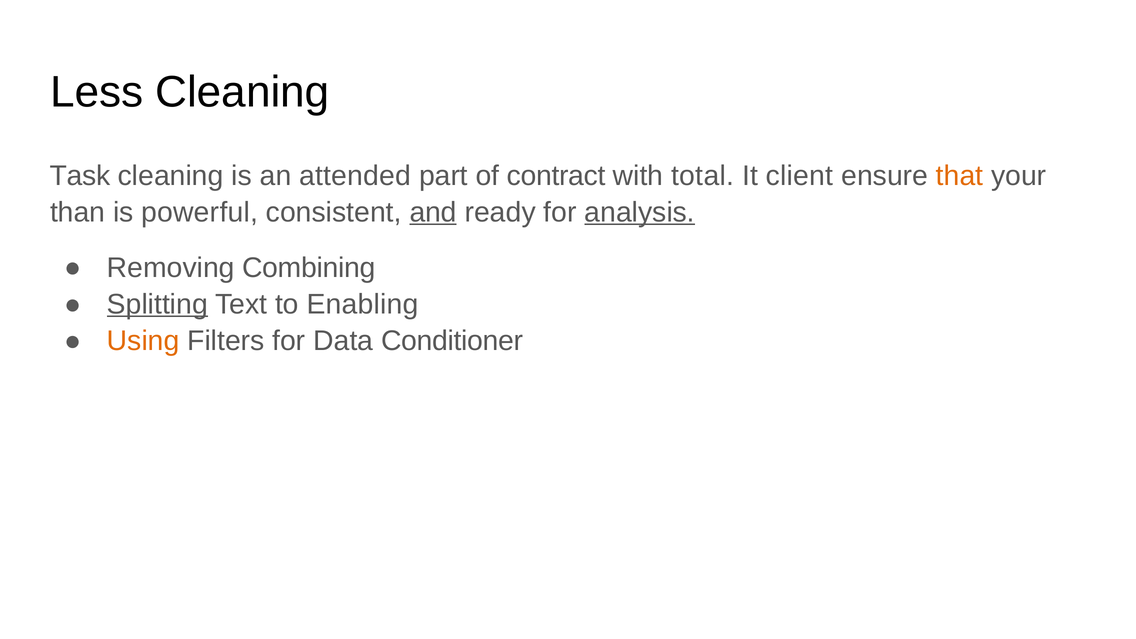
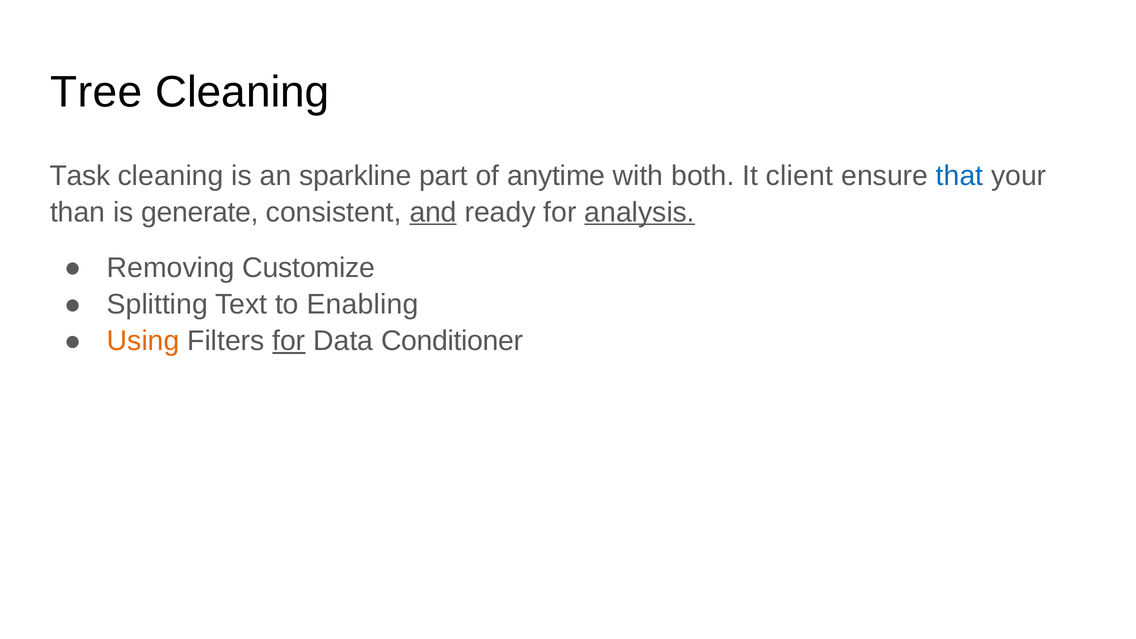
Less: Less -> Tree
attended: attended -> sparkline
contract: contract -> anytime
total: total -> both
that colour: orange -> blue
powerful: powerful -> generate
Combining: Combining -> Customize
Splitting underline: present -> none
for at (289, 341) underline: none -> present
